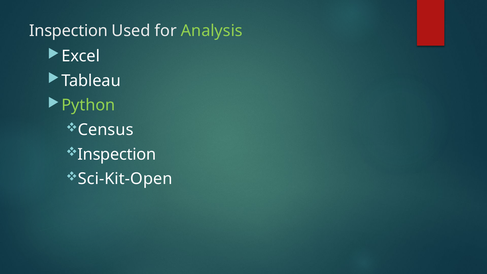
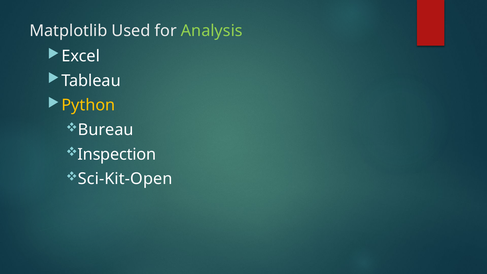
Inspection at (69, 31): Inspection -> Matplotlib
Python colour: light green -> yellow
Census: Census -> Bureau
